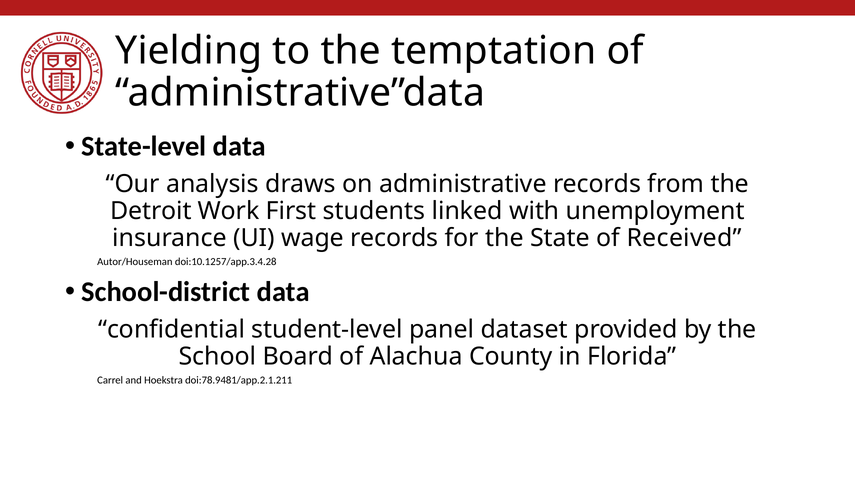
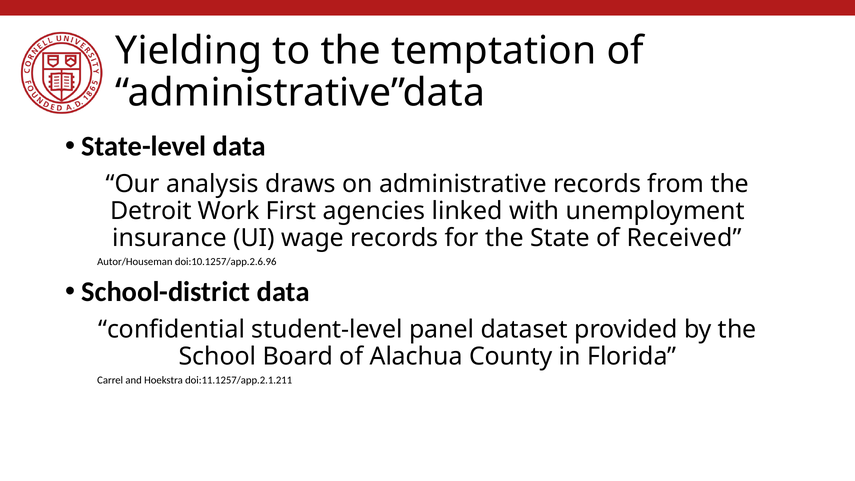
students: students -> agencies
doi:10.1257/app.3.4.28: doi:10.1257/app.3.4.28 -> doi:10.1257/app.2.6.96
doi:78.9481/app.2.1.211: doi:78.9481/app.2.1.211 -> doi:11.1257/app.2.1.211
